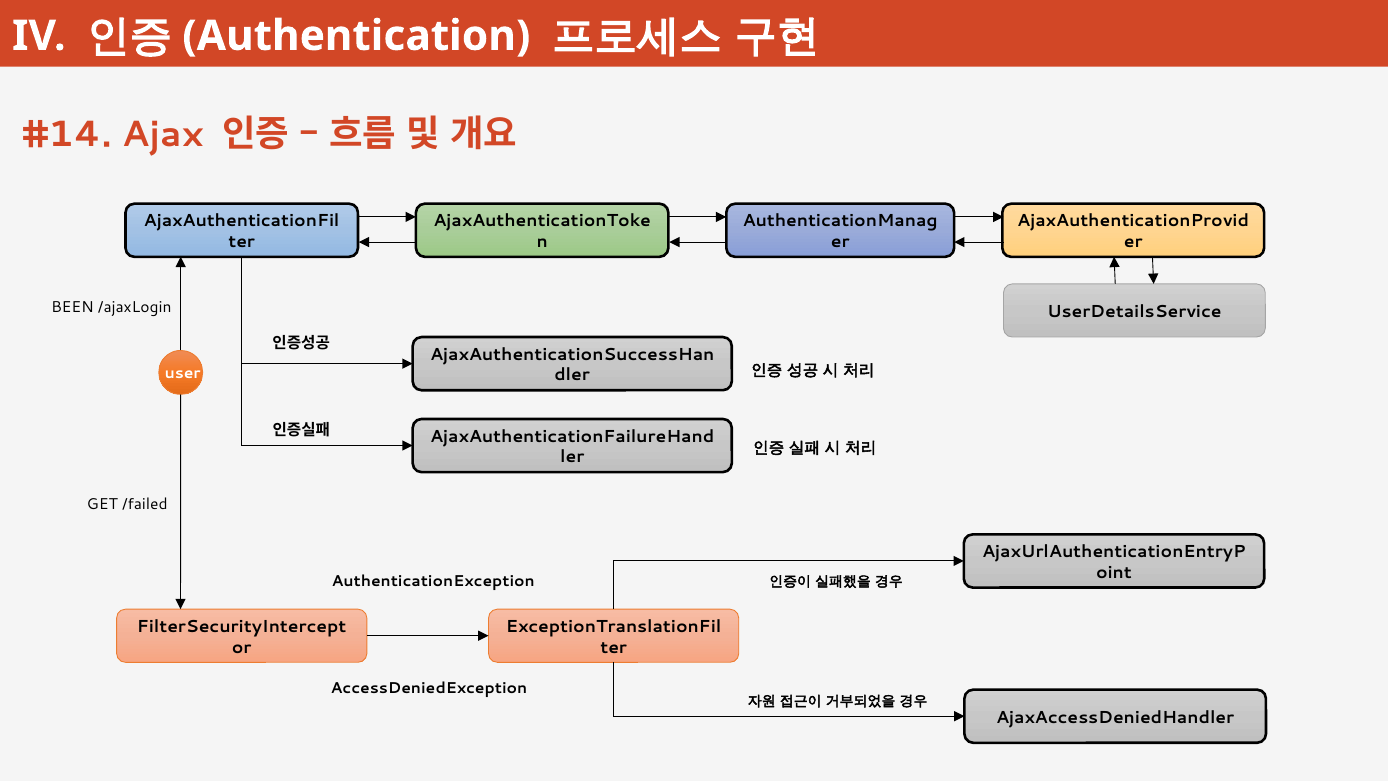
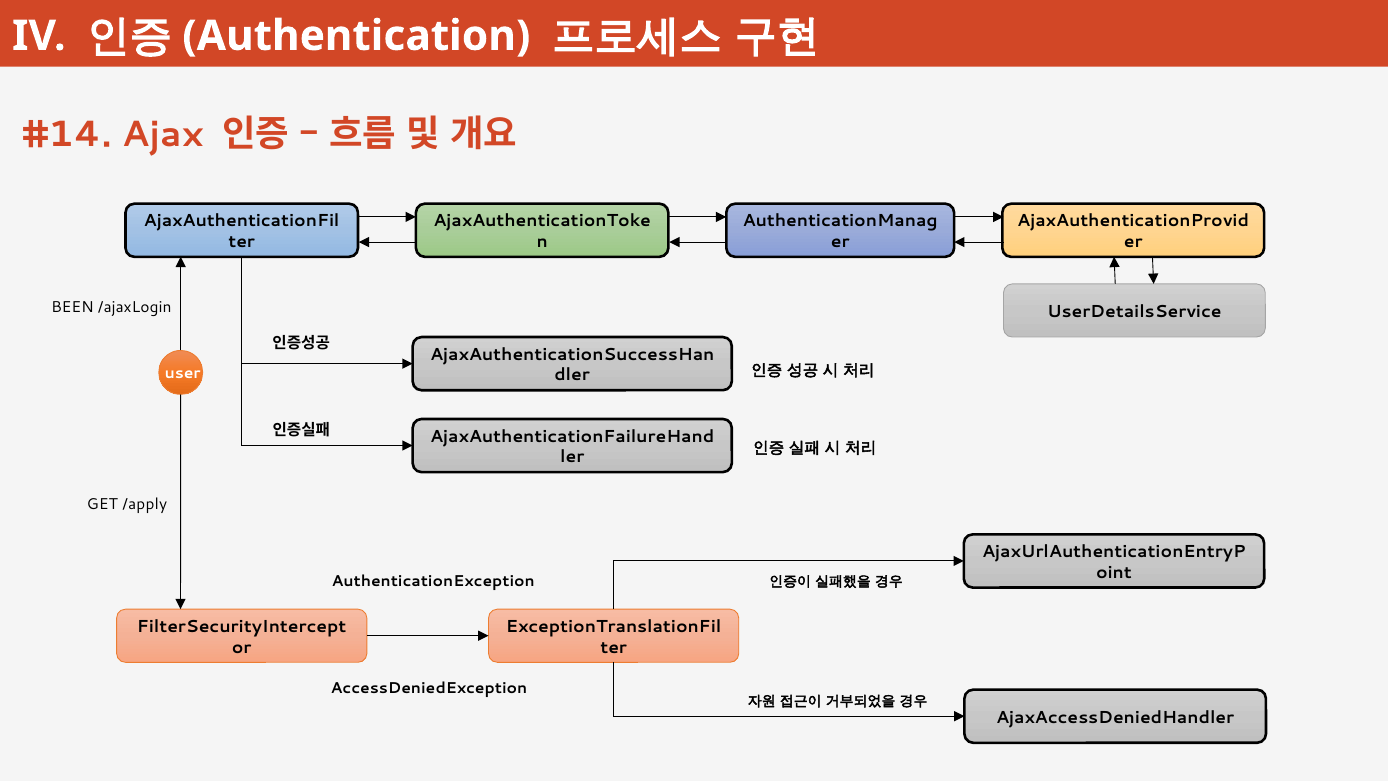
/failed: /failed -> /apply
